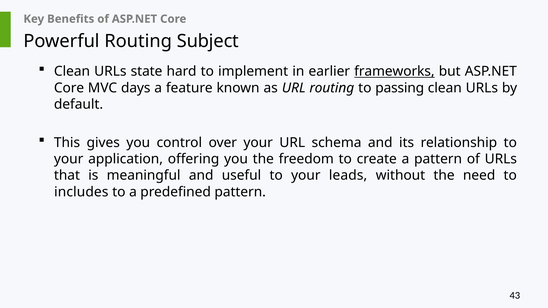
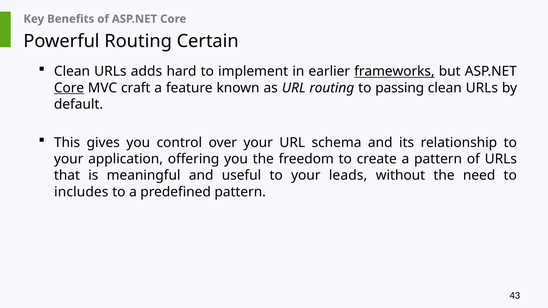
Subject: Subject -> Certain
state: state -> adds
Core at (69, 88) underline: none -> present
days: days -> craft
